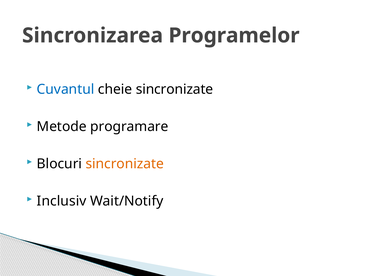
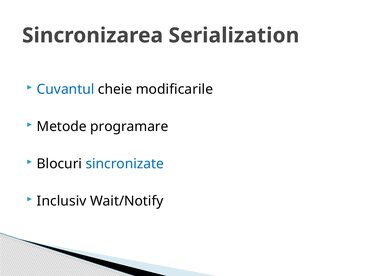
Programelor: Programelor -> Serialization
cheie sincronizate: sincronizate -> modificarile
sincronizate at (125, 164) colour: orange -> blue
